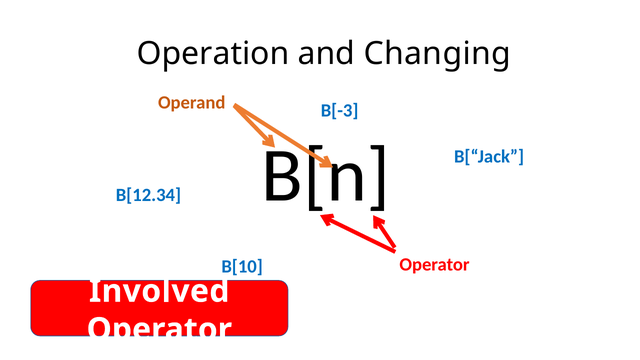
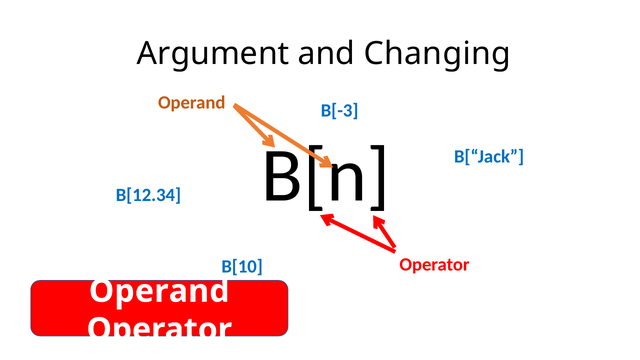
Operation: Operation -> Argument
Involved at (159, 291): Involved -> Operand
